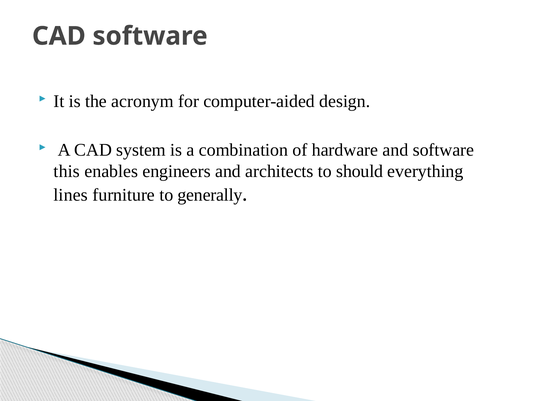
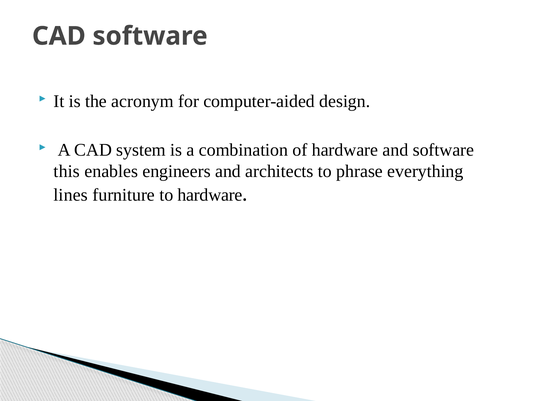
should: should -> phrase
to generally: generally -> hardware
